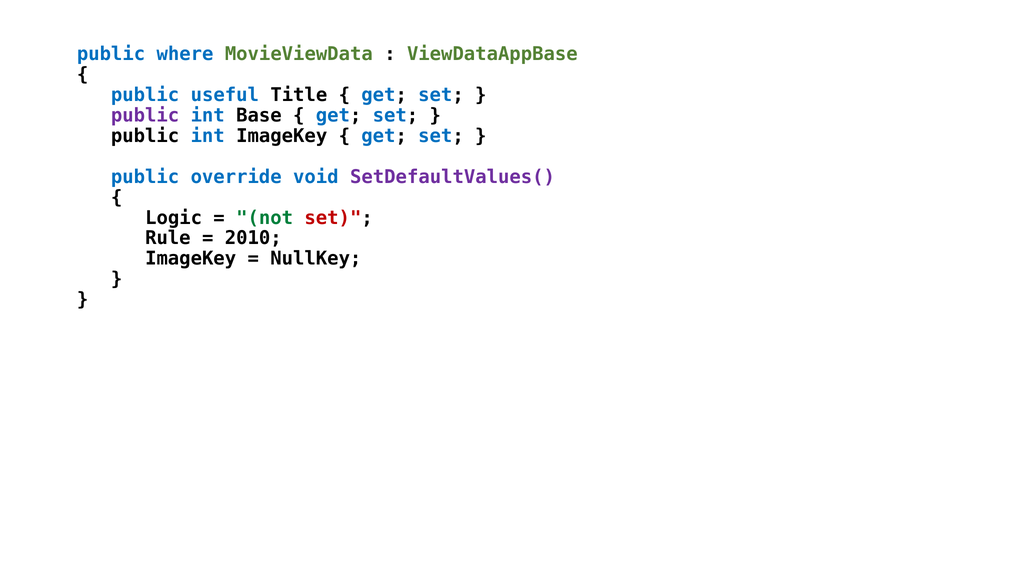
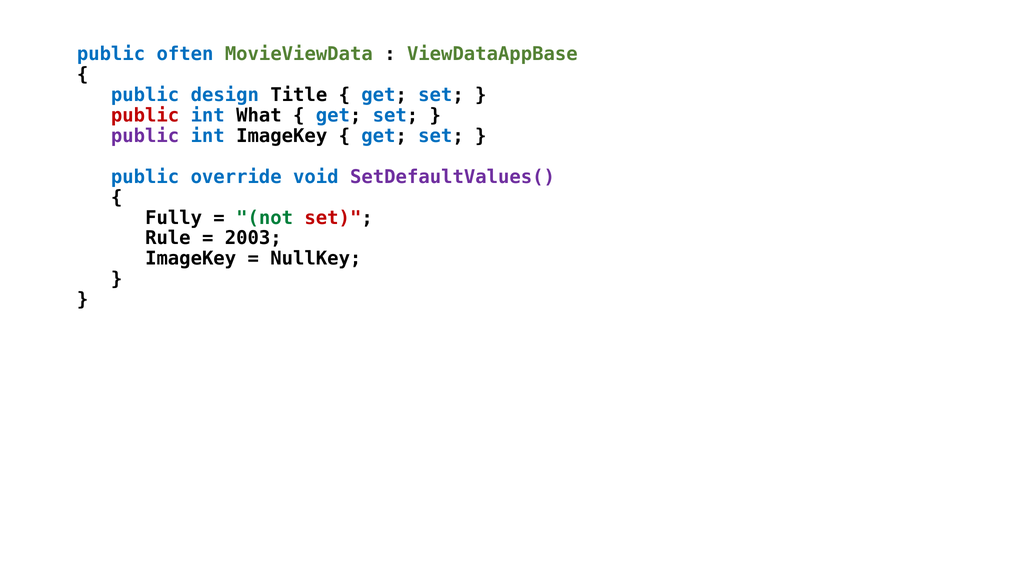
where: where -> often
useful: useful -> design
public at (145, 115) colour: purple -> red
Base: Base -> What
public at (145, 136) colour: black -> purple
Logic: Logic -> Fully
2010: 2010 -> 2003
